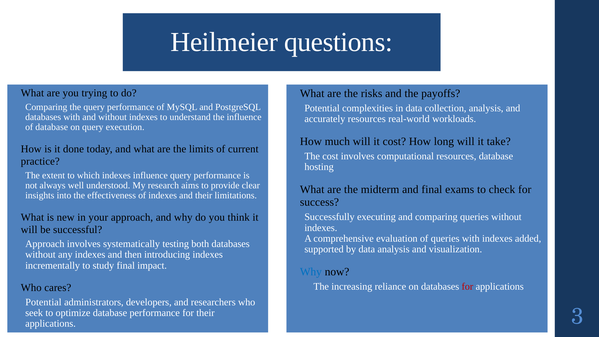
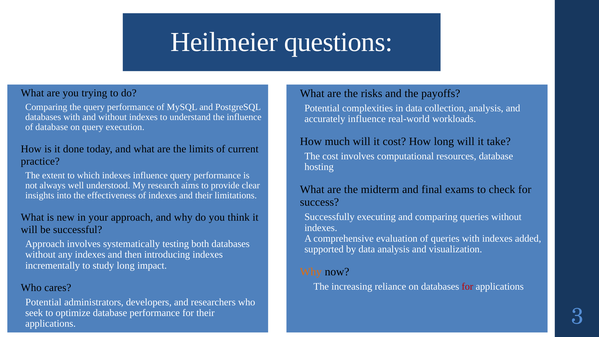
accurately resources: resources -> influence
study final: final -> long
Why at (311, 272) colour: blue -> orange
